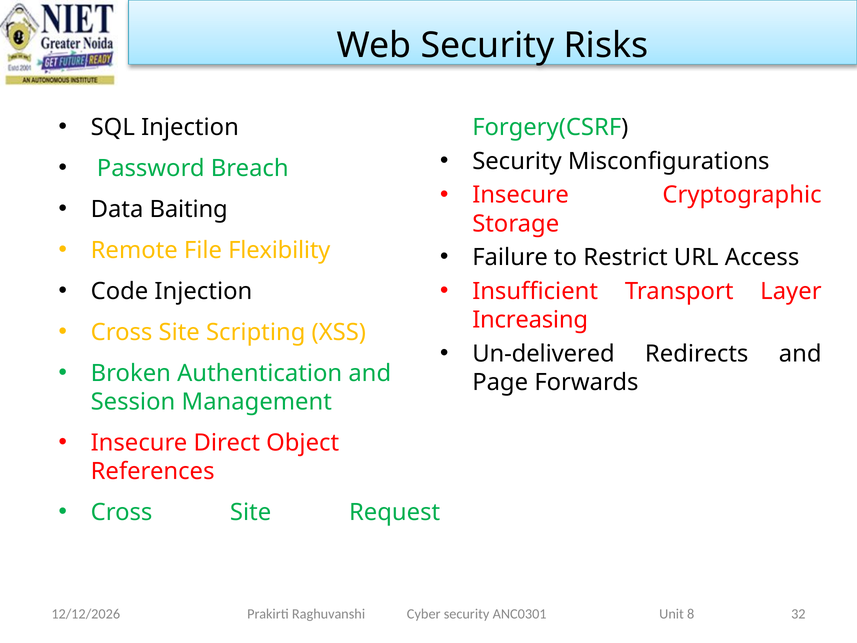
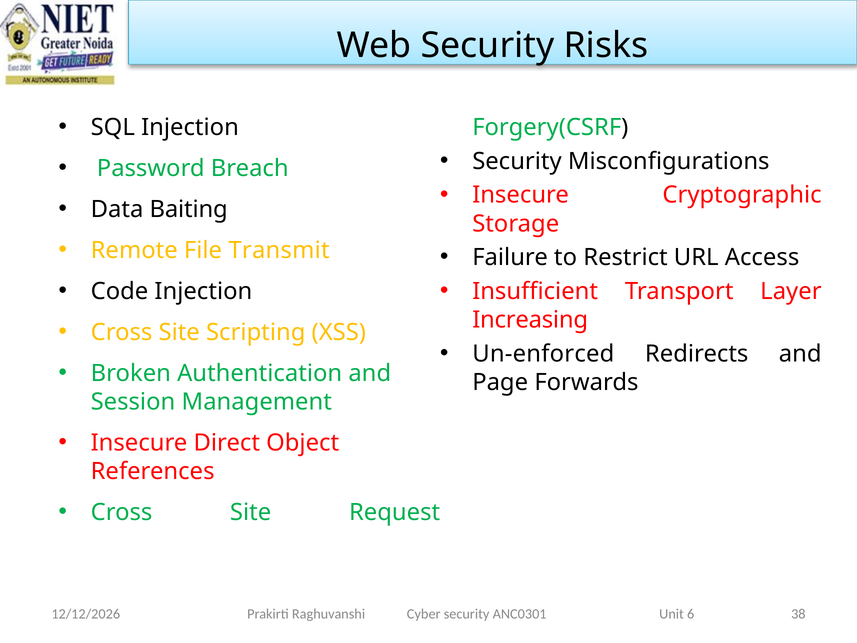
Flexibility: Flexibility -> Transmit
Un-delivered: Un-delivered -> Un-enforced
32: 32 -> 38
8: 8 -> 6
